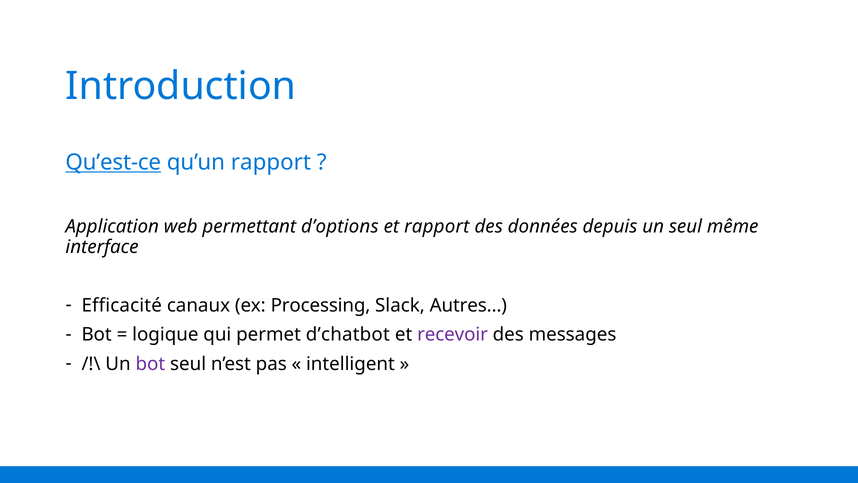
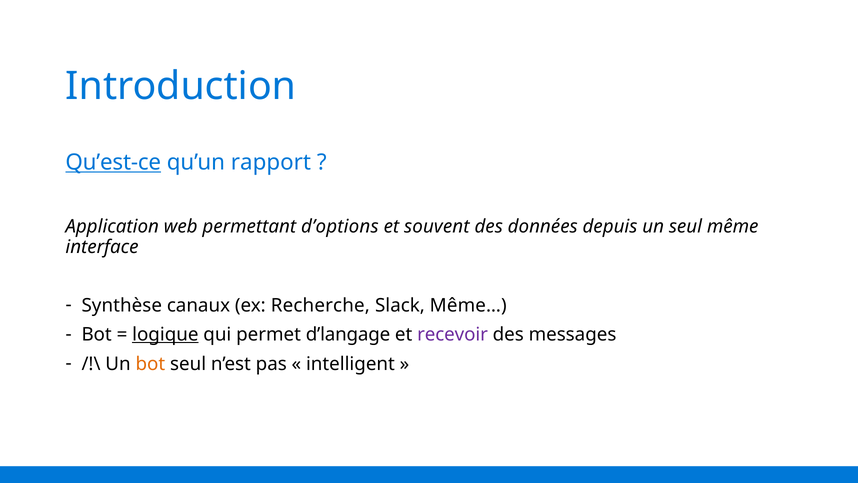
et rapport: rapport -> souvent
Efficacité: Efficacité -> Synthèse
Processing: Processing -> Recherche
Autres…: Autres… -> Même…
logique underline: none -> present
d’chatbot: d’chatbot -> d’langage
bot at (150, 364) colour: purple -> orange
